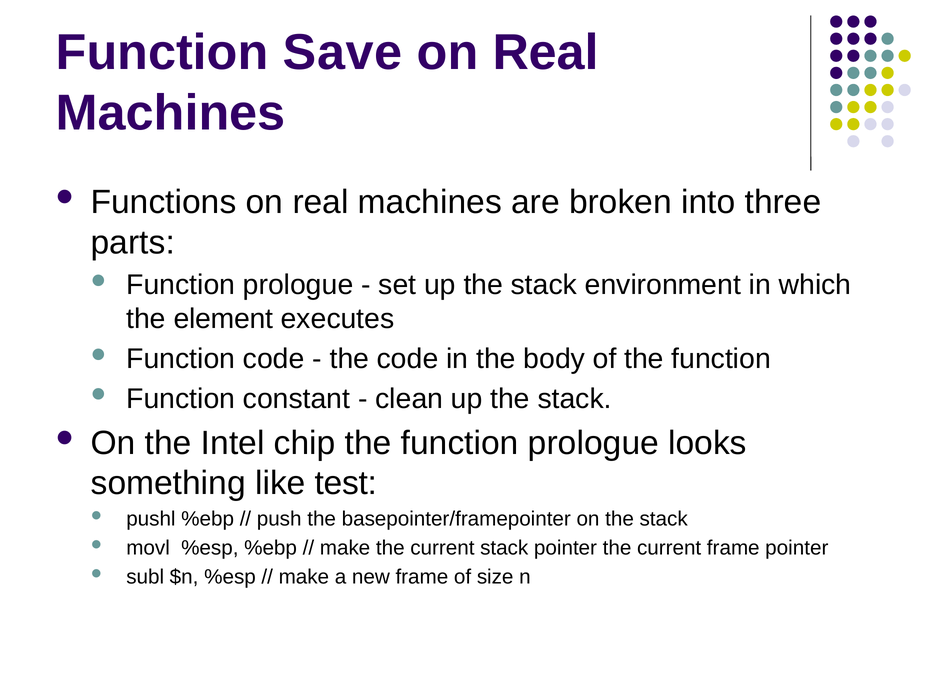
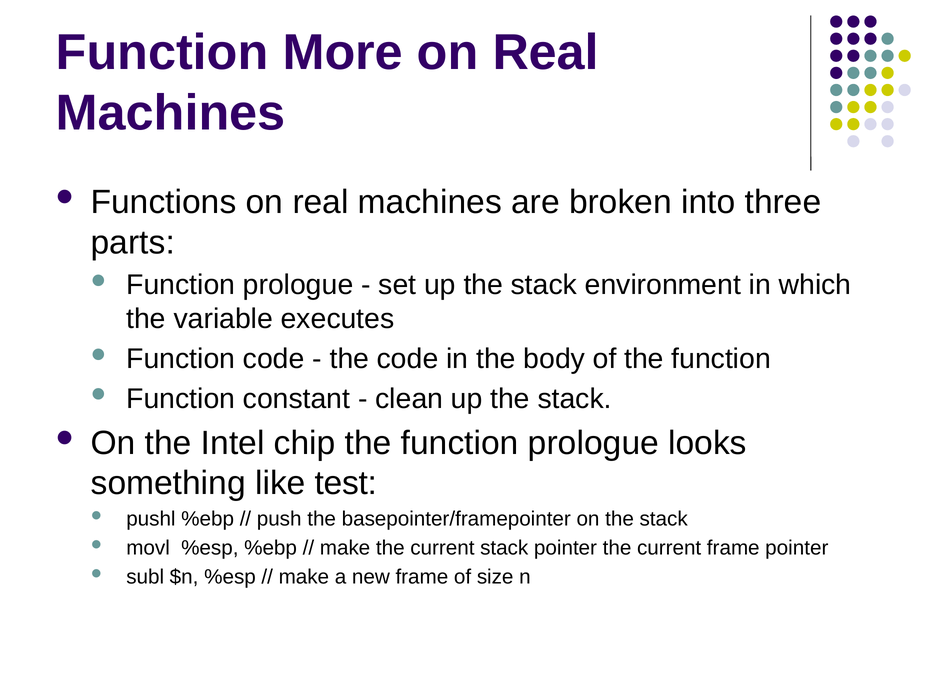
Save: Save -> More
element: element -> variable
